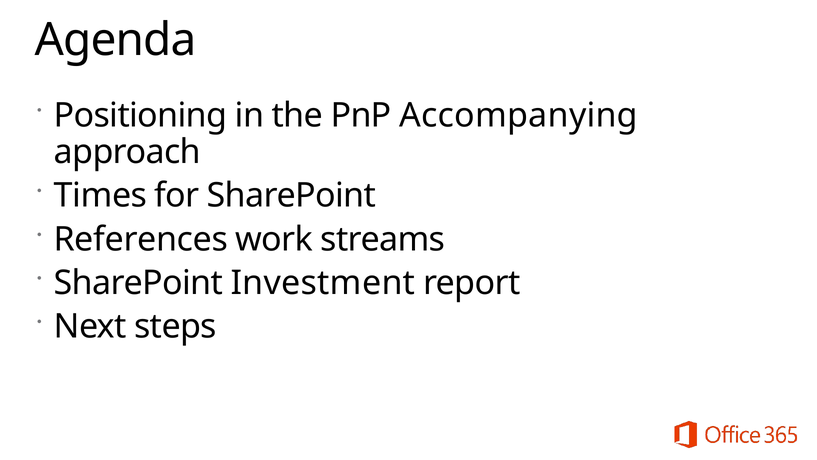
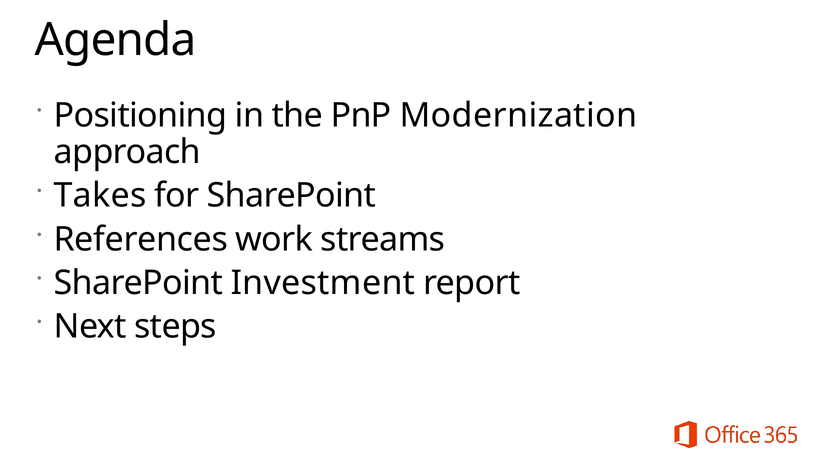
Accompanying: Accompanying -> Modernization
Times: Times -> Takes
